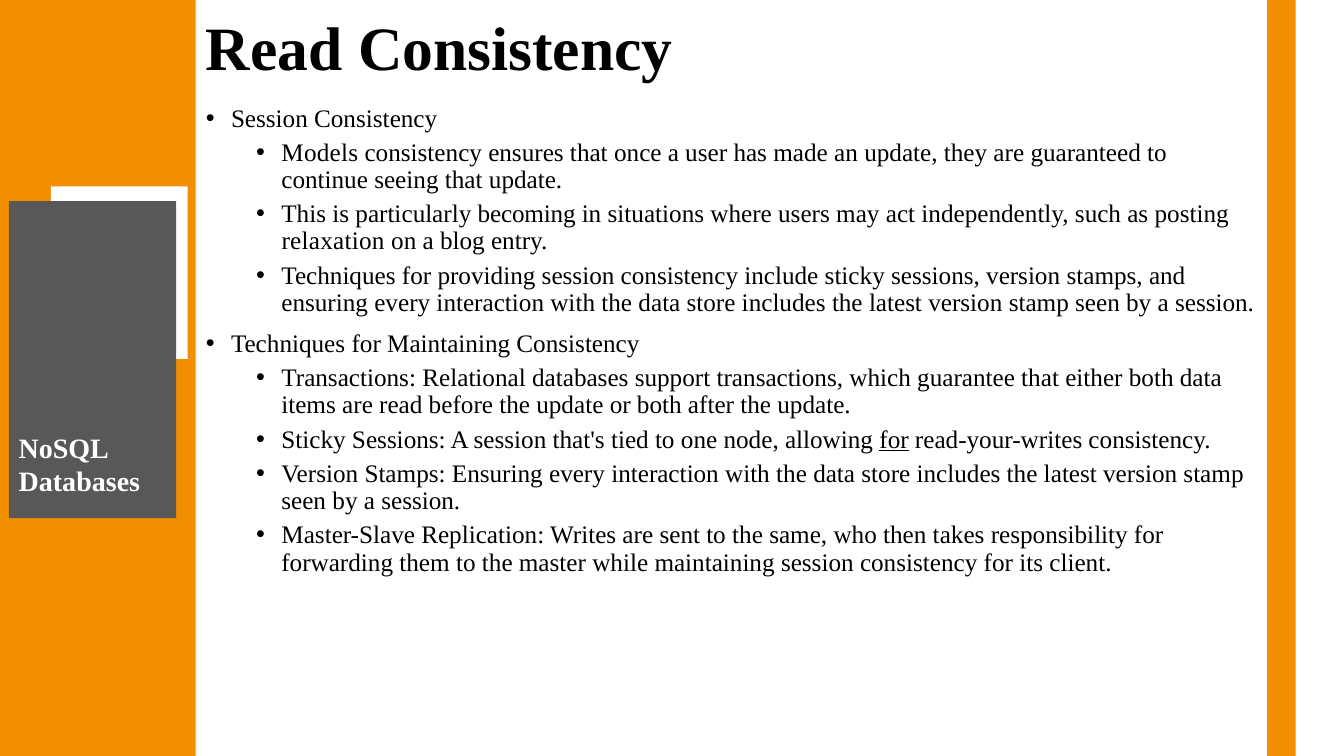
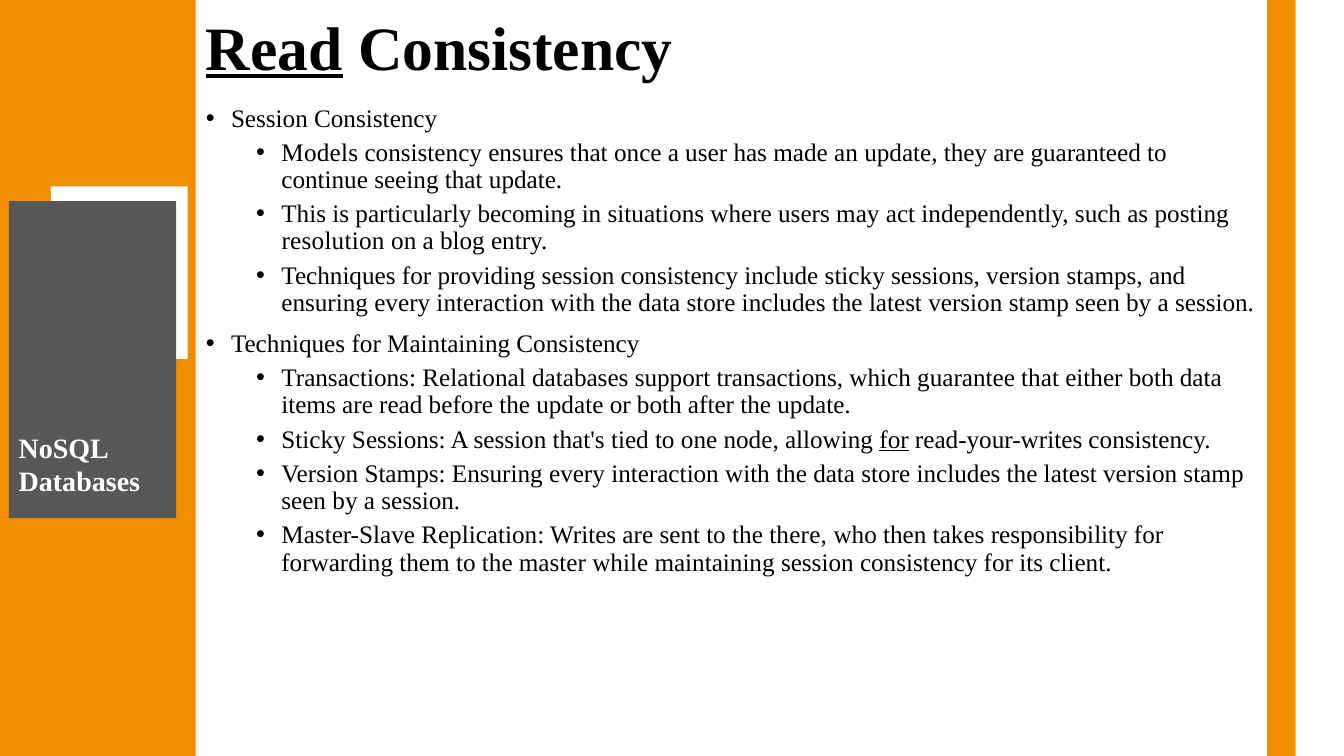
Read at (274, 50) underline: none -> present
relaxation: relaxation -> resolution
same: same -> there
